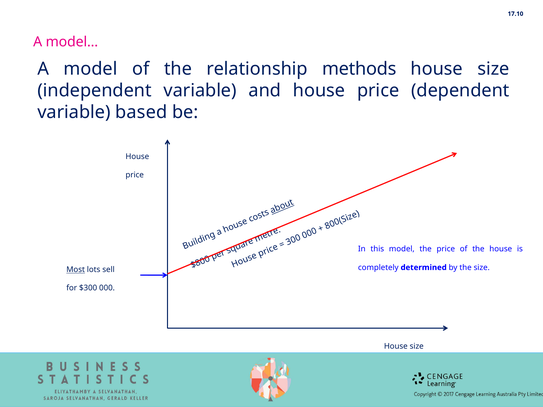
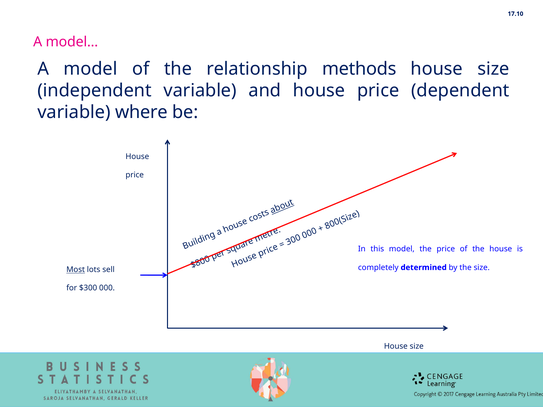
based: based -> where
